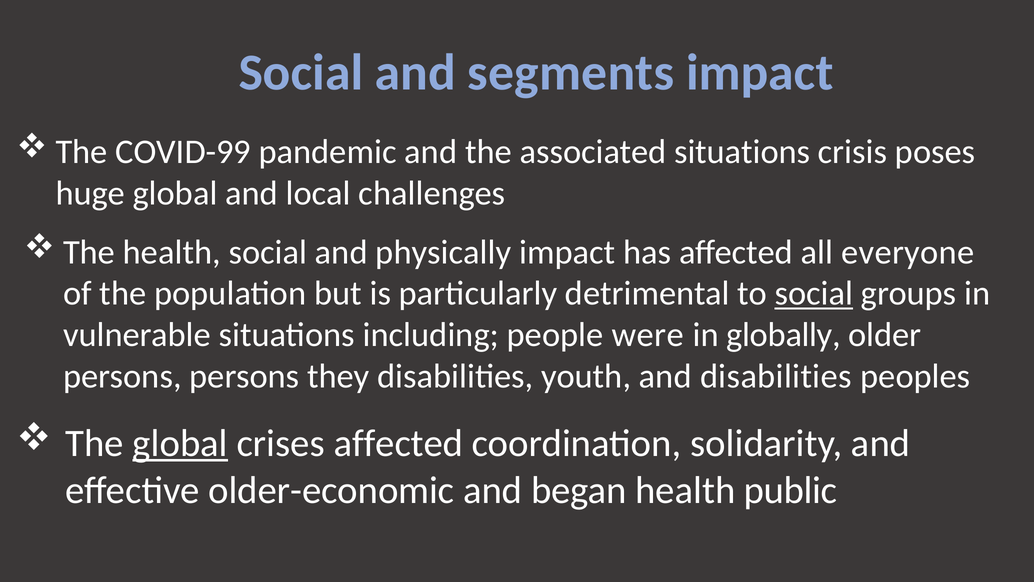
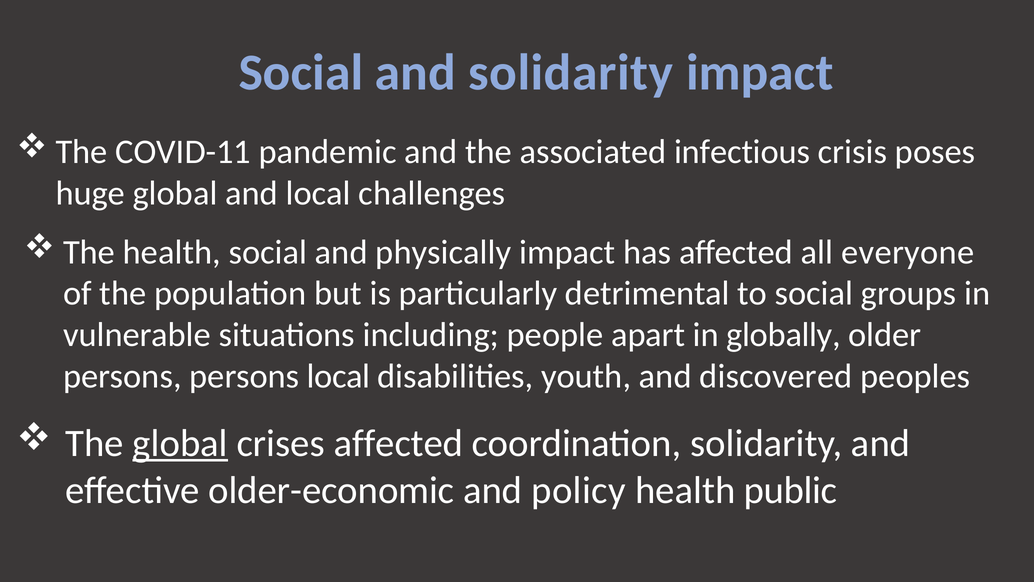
and segments: segments -> solidarity
COVID-99: COVID-99 -> COVID-11
associated situations: situations -> infectious
social at (814, 293) underline: present -> none
were: were -> apart
persons they: they -> local
and disabilities: disabilities -> discovered
began: began -> policy
